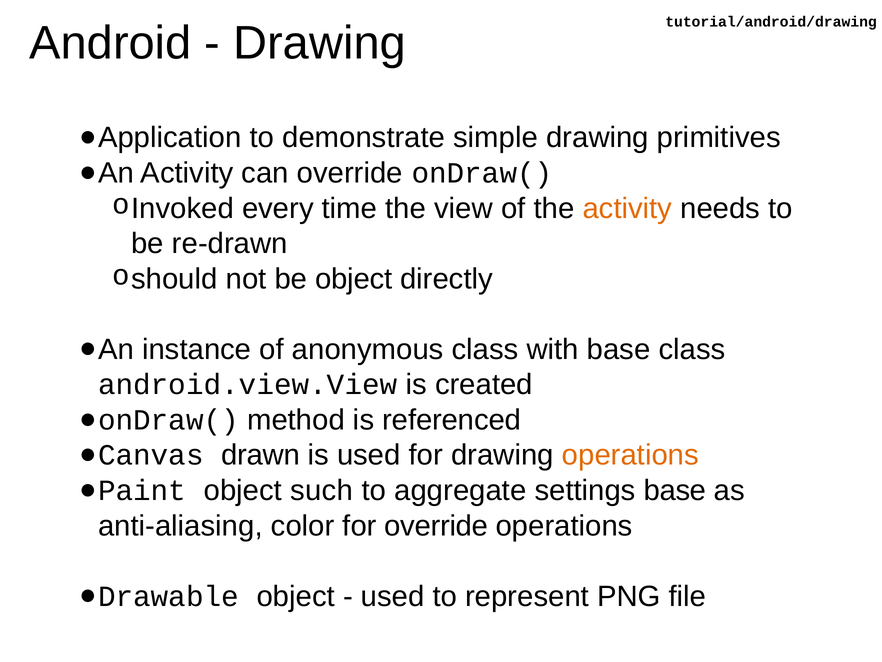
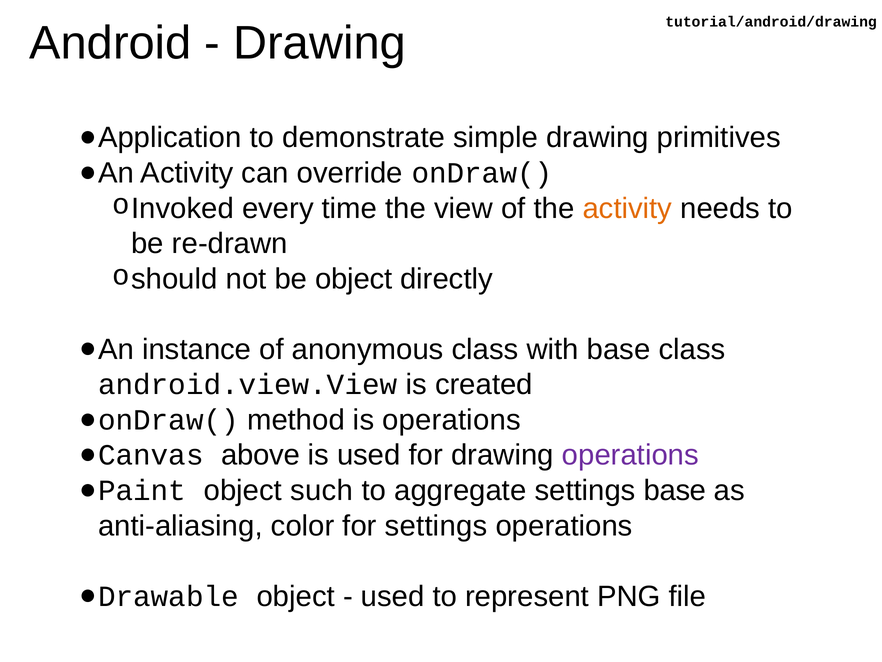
is referenced: referenced -> operations
drawn: drawn -> above
operations at (630, 455) colour: orange -> purple
for override: override -> settings
